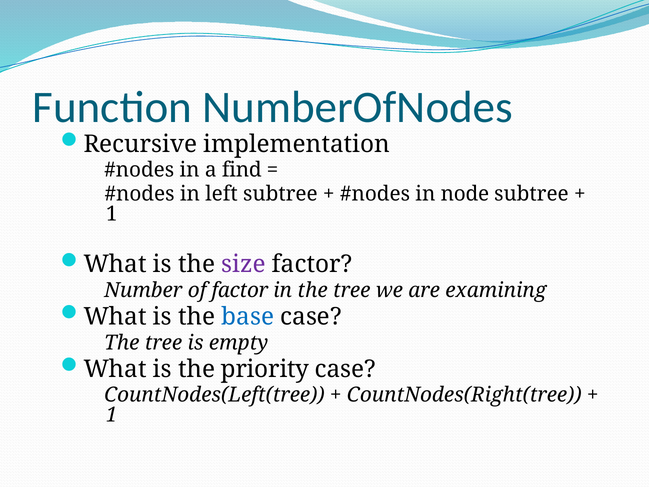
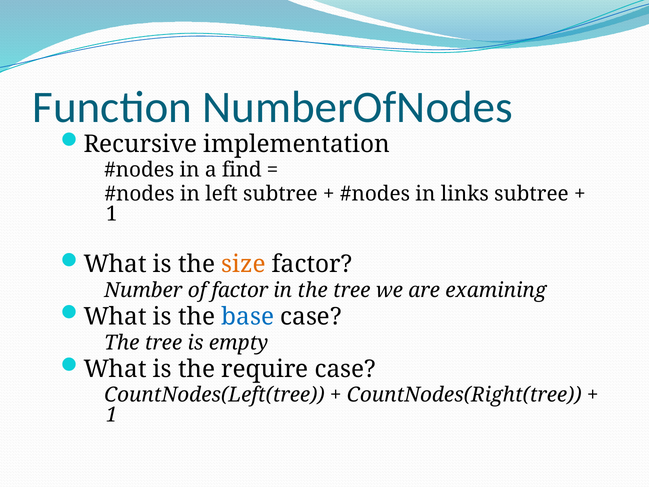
node: node -> links
size colour: purple -> orange
priority: priority -> require
